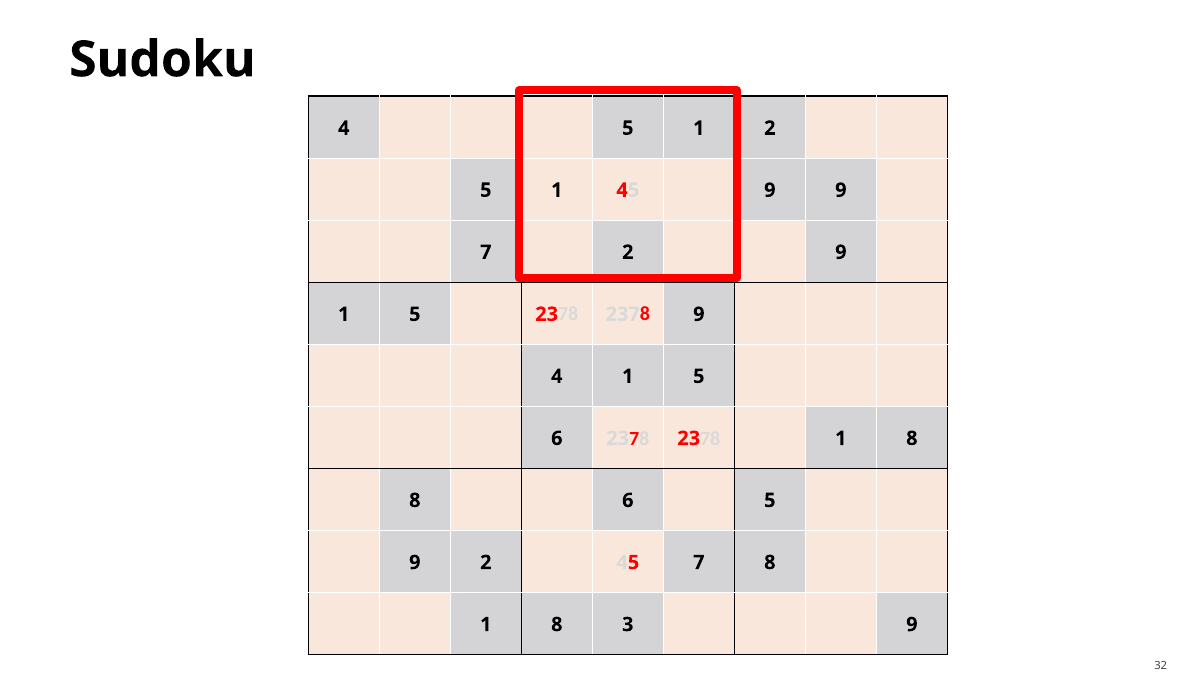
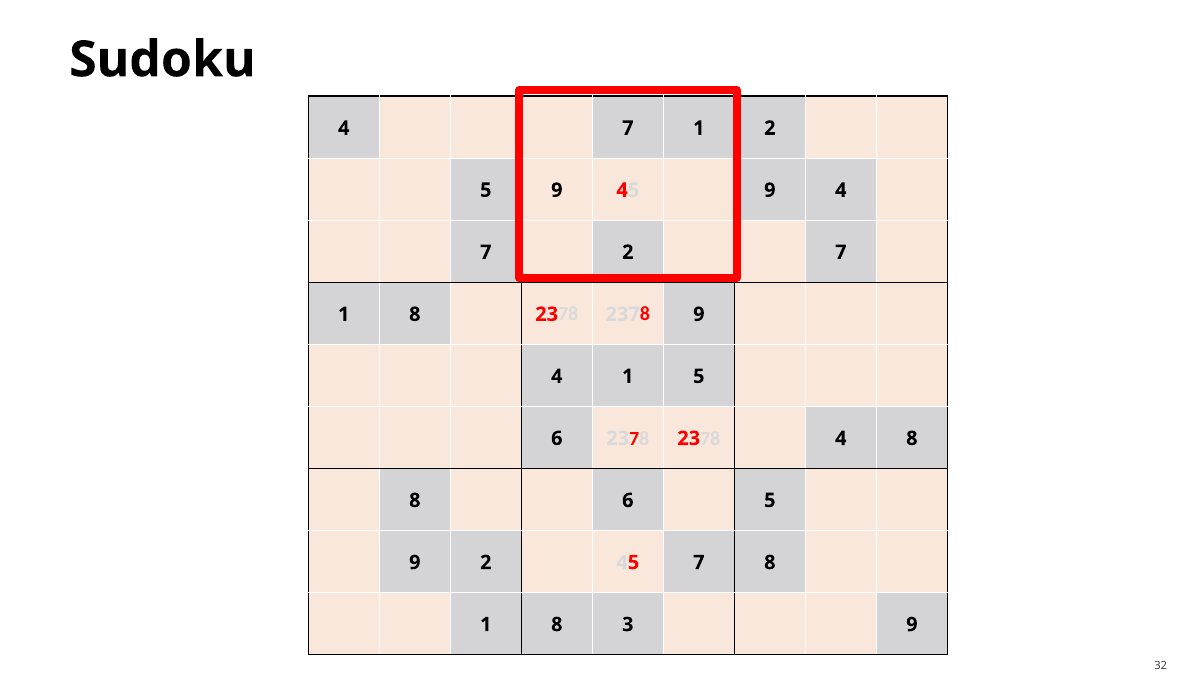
5 at (628, 128): 5 -> 7
1 at (557, 190): 1 -> 9
45 9 9: 9 -> 4
2 9: 9 -> 7
5 at (415, 314): 5 -> 8
1 at (841, 438): 1 -> 4
